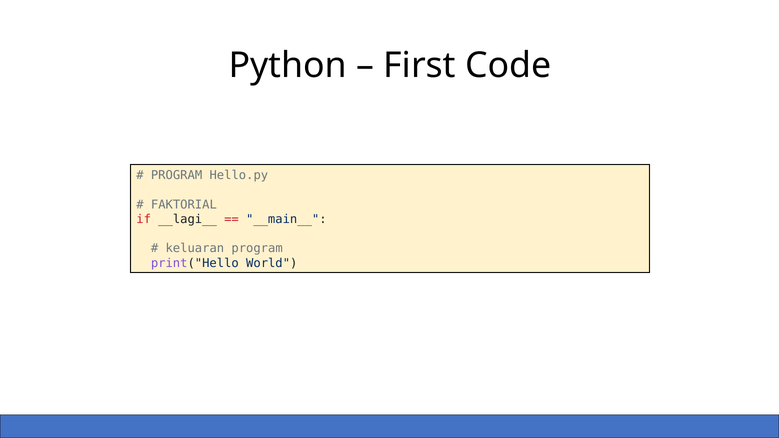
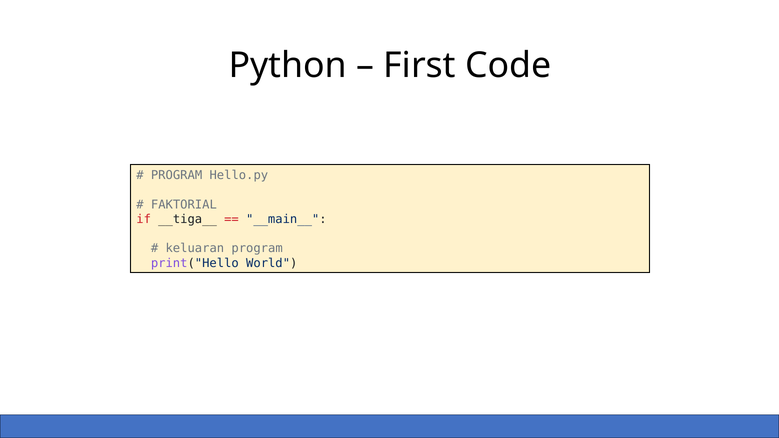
__lagi__: __lagi__ -> __tiga__
